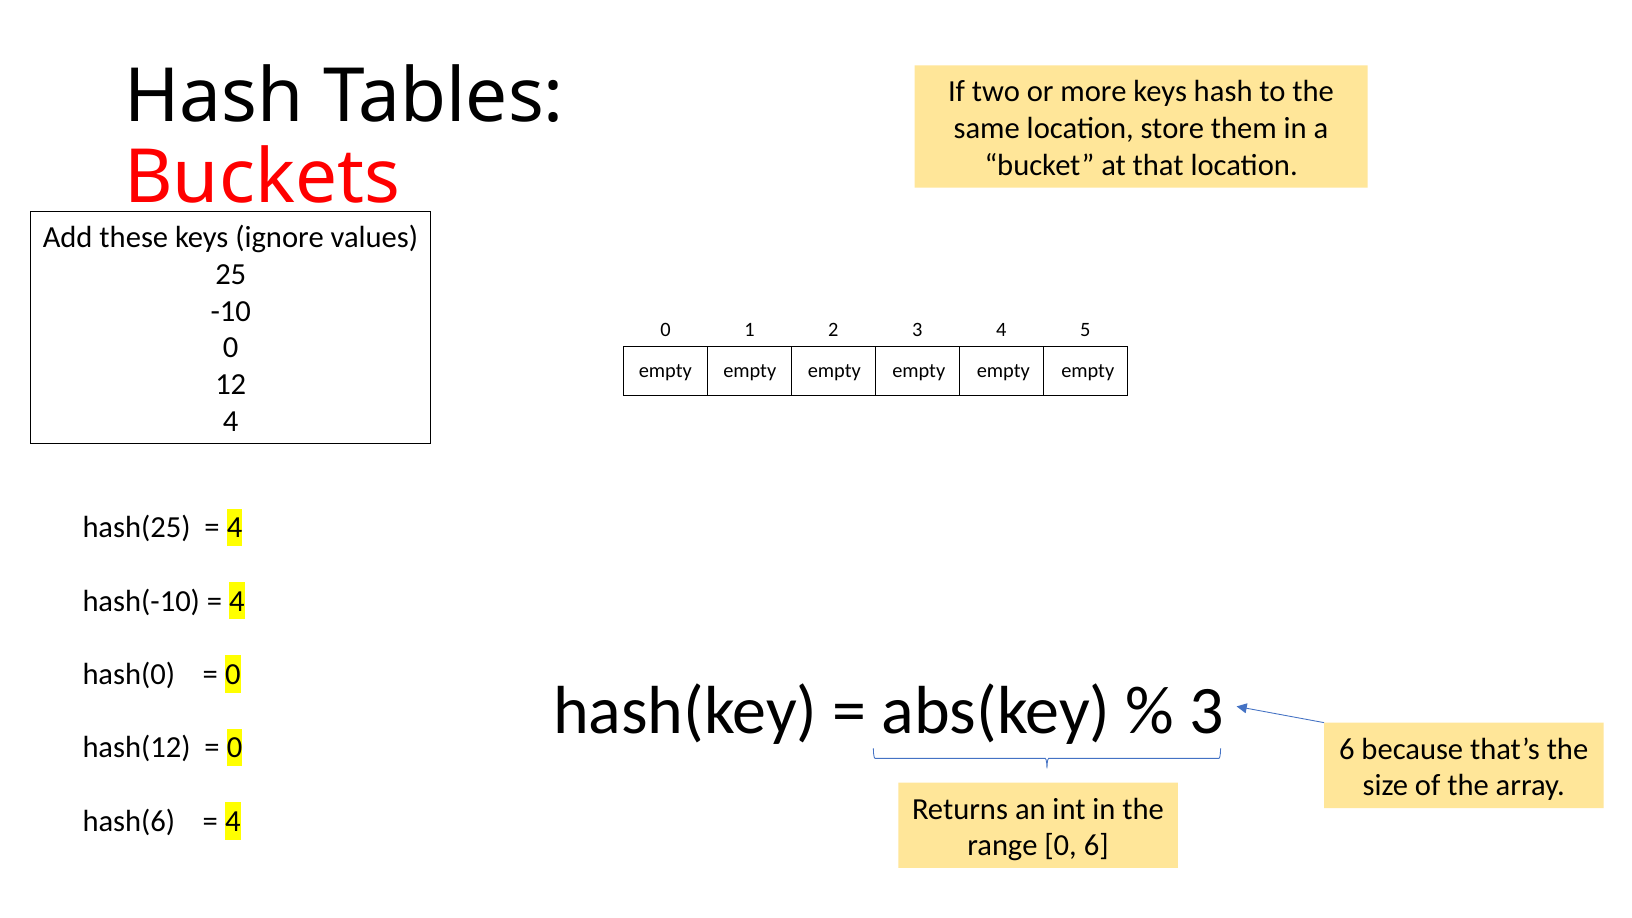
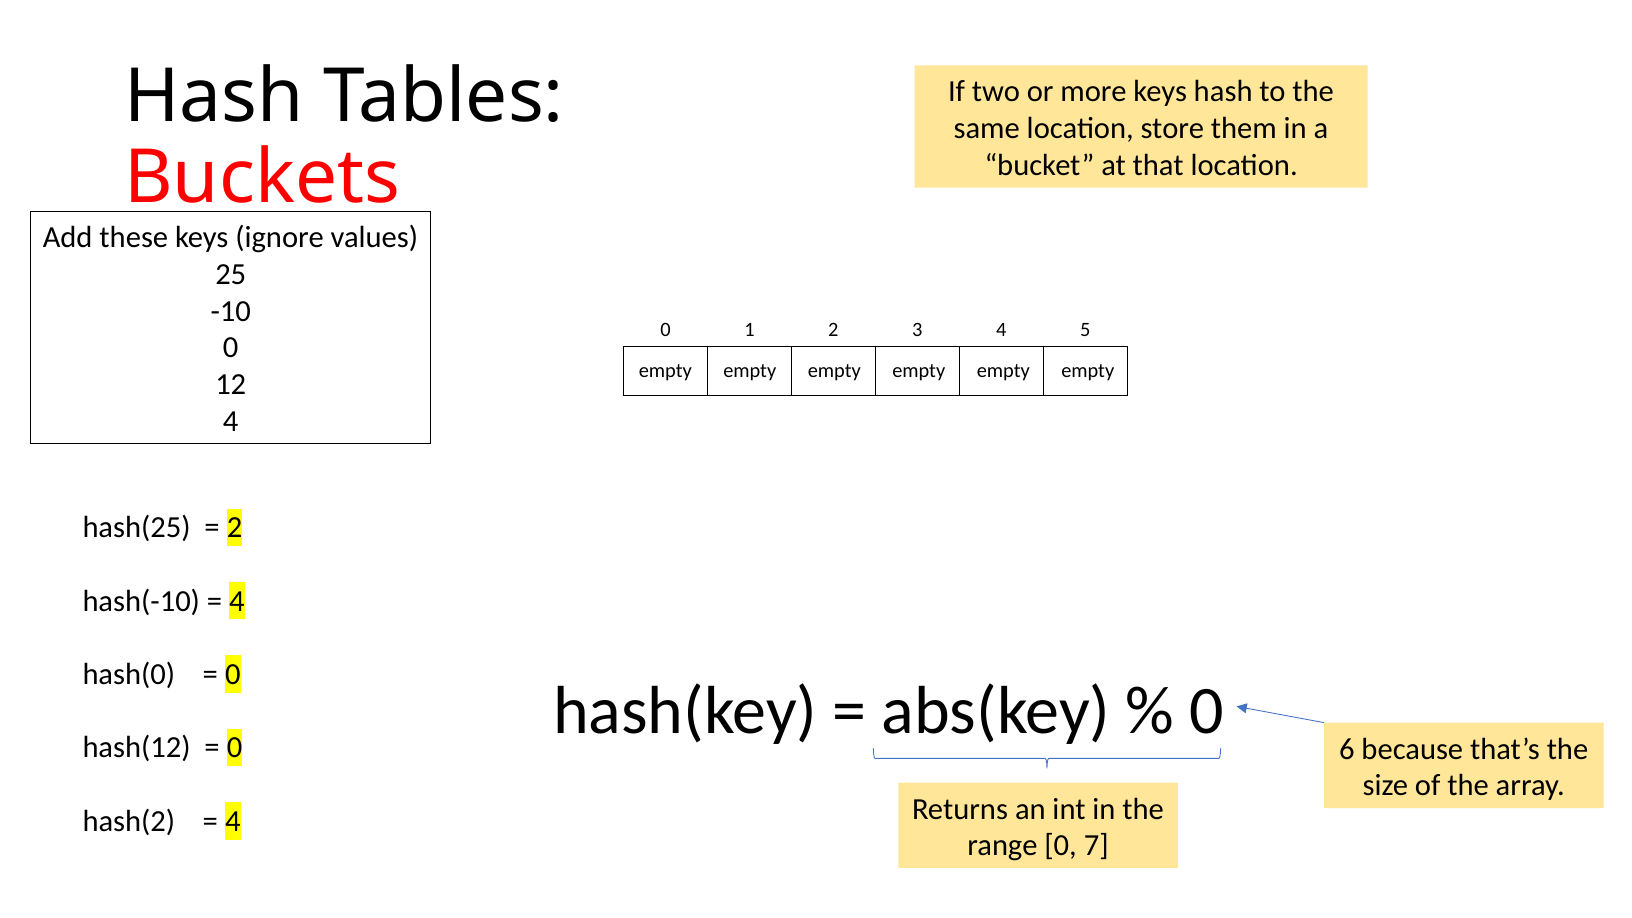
4 at (235, 528): 4 -> 2
3 at (1207, 711): 3 -> 0
hash(6: hash(6 -> hash(2
0 6: 6 -> 7
